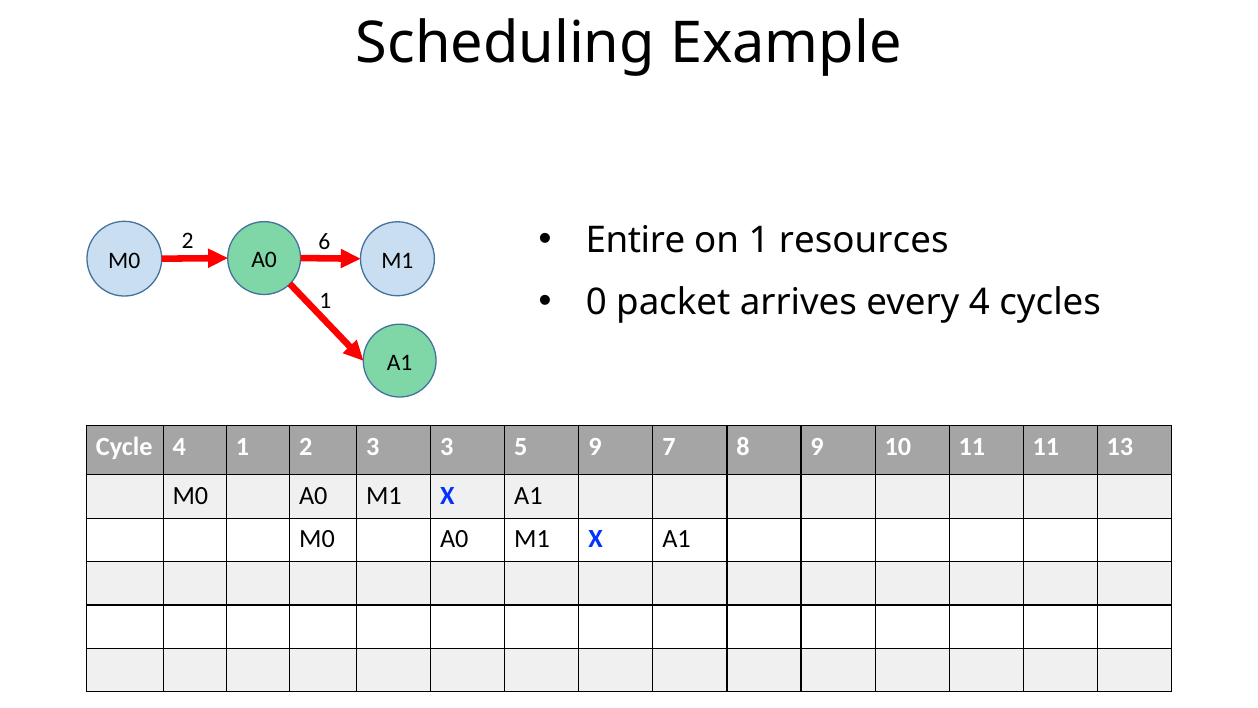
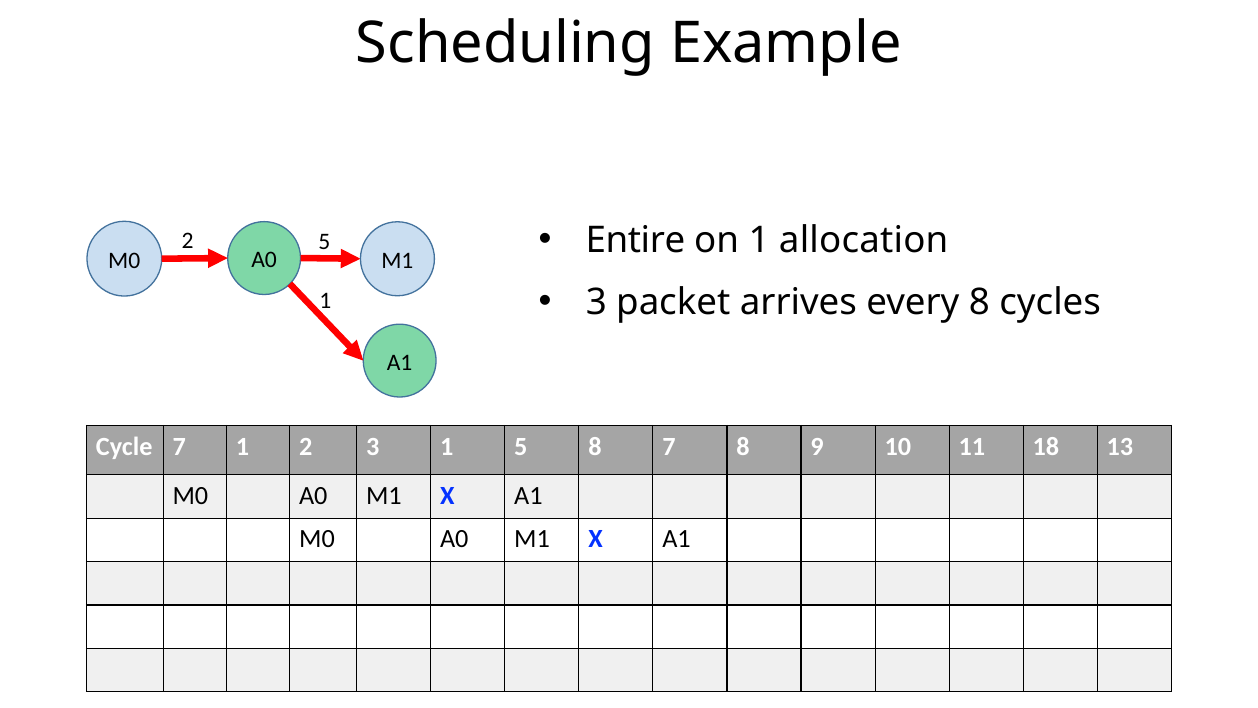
resources: resources -> allocation
2 6: 6 -> 5
0 at (596, 302): 0 -> 3
every 4: 4 -> 8
Cycle 4: 4 -> 7
3 3: 3 -> 1
5 9: 9 -> 8
11 11: 11 -> 18
